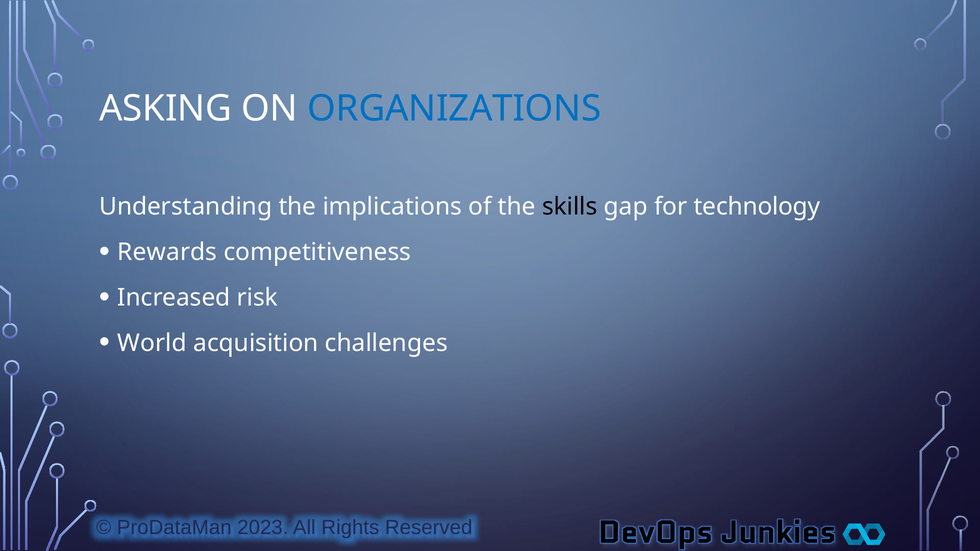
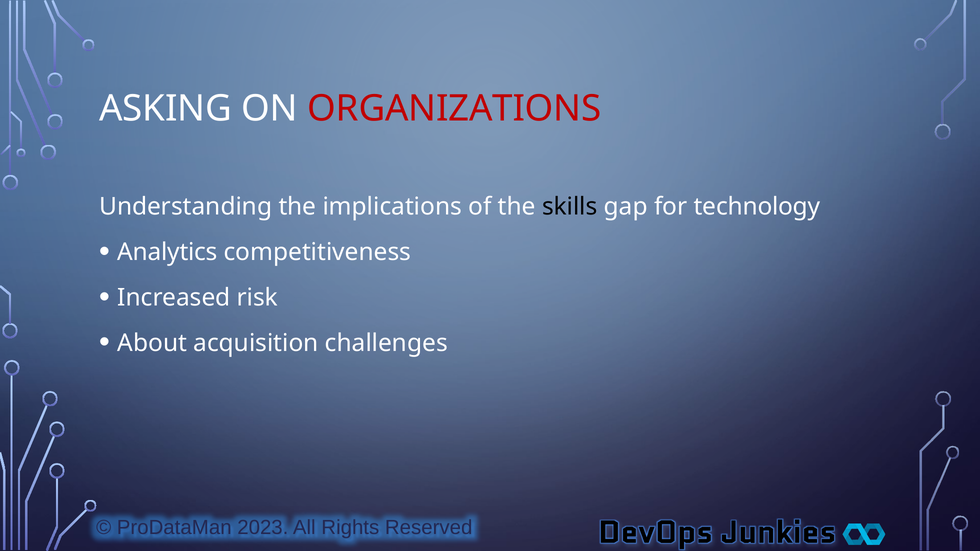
ORGANIZATIONS colour: blue -> red
Rewards: Rewards -> Analytics
World: World -> About
